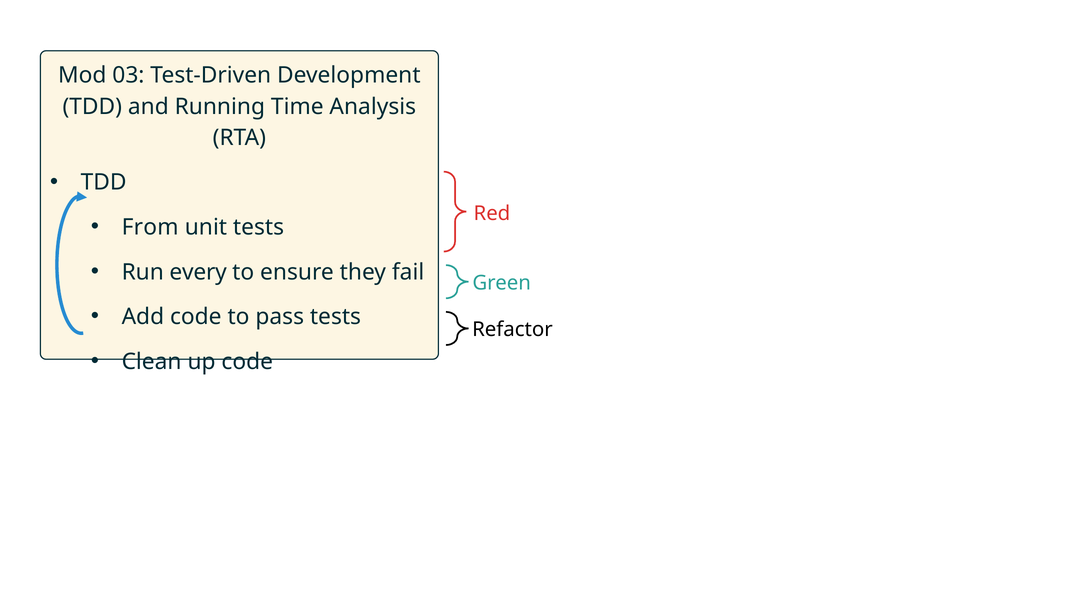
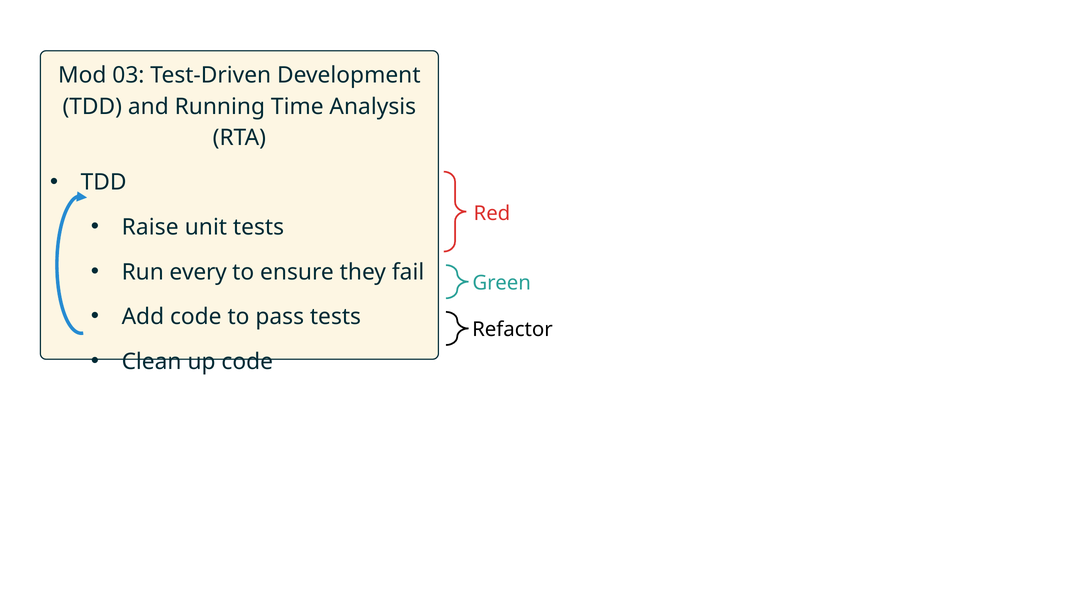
From: From -> Raise
